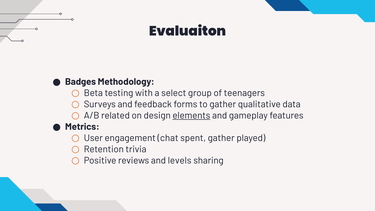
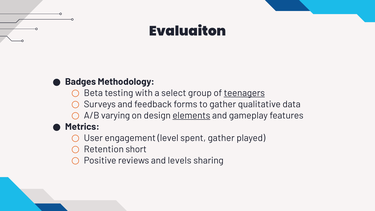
teenagers underline: none -> present
related: related -> varying
chat: chat -> level
trivia: trivia -> short
